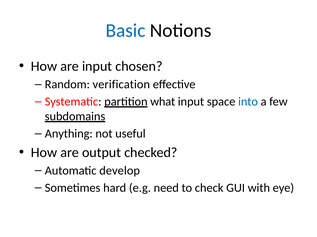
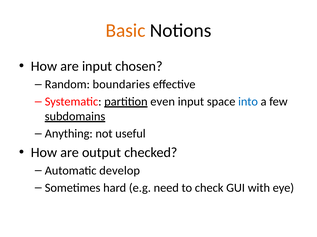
Basic colour: blue -> orange
verification: verification -> boundaries
what: what -> even
